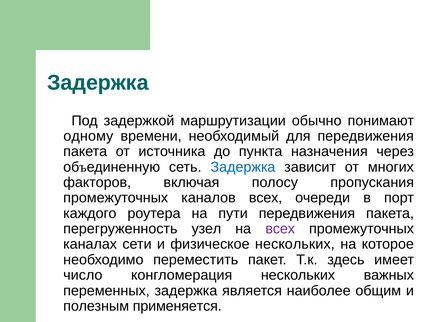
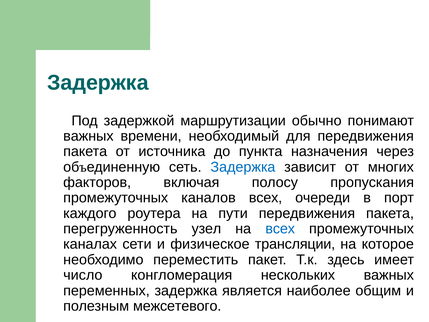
одному at (88, 136): одному -> важных
всех at (280, 229) colour: purple -> blue
физическое нескольких: нескольких -> трансляции
применяется: применяется -> межсетевого
